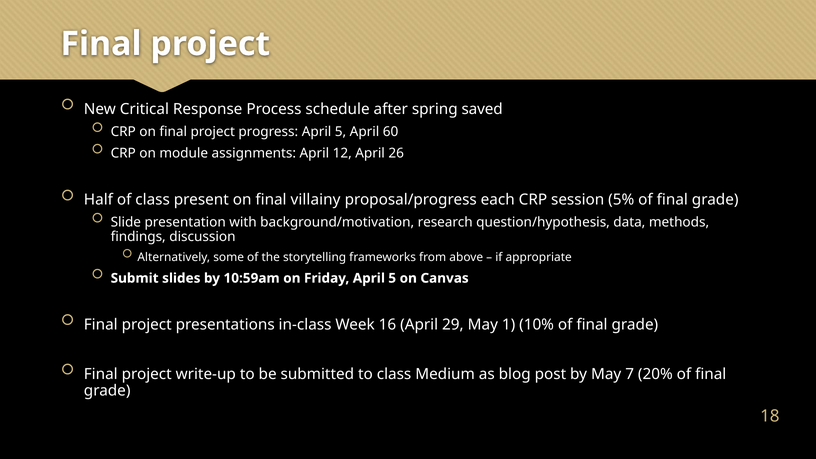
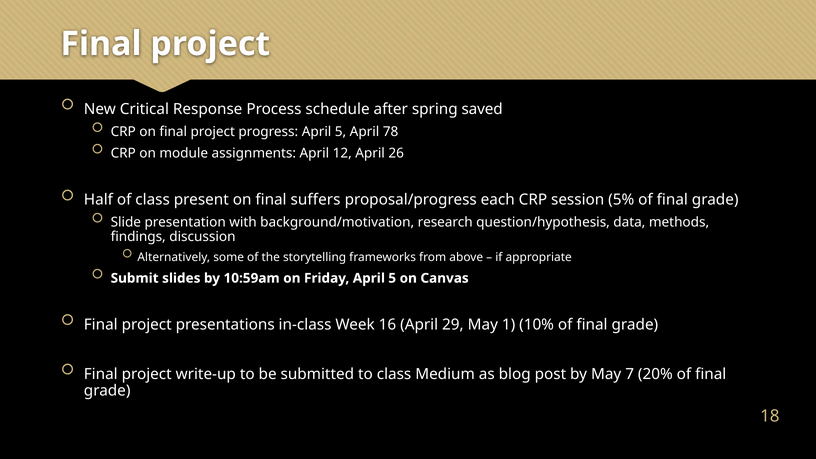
60: 60 -> 78
villainy: villainy -> suffers
